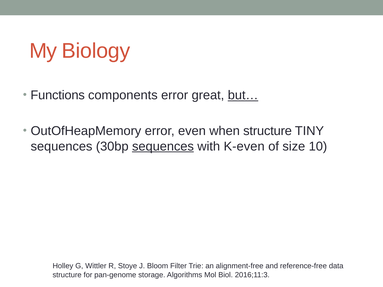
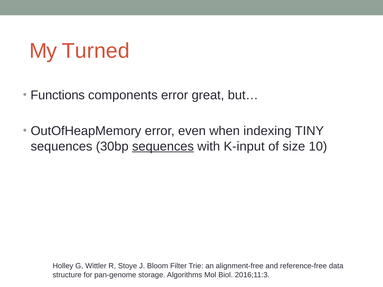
Biology: Biology -> Turned
but… underline: present -> none
when structure: structure -> indexing
K-even: K-even -> K-input
